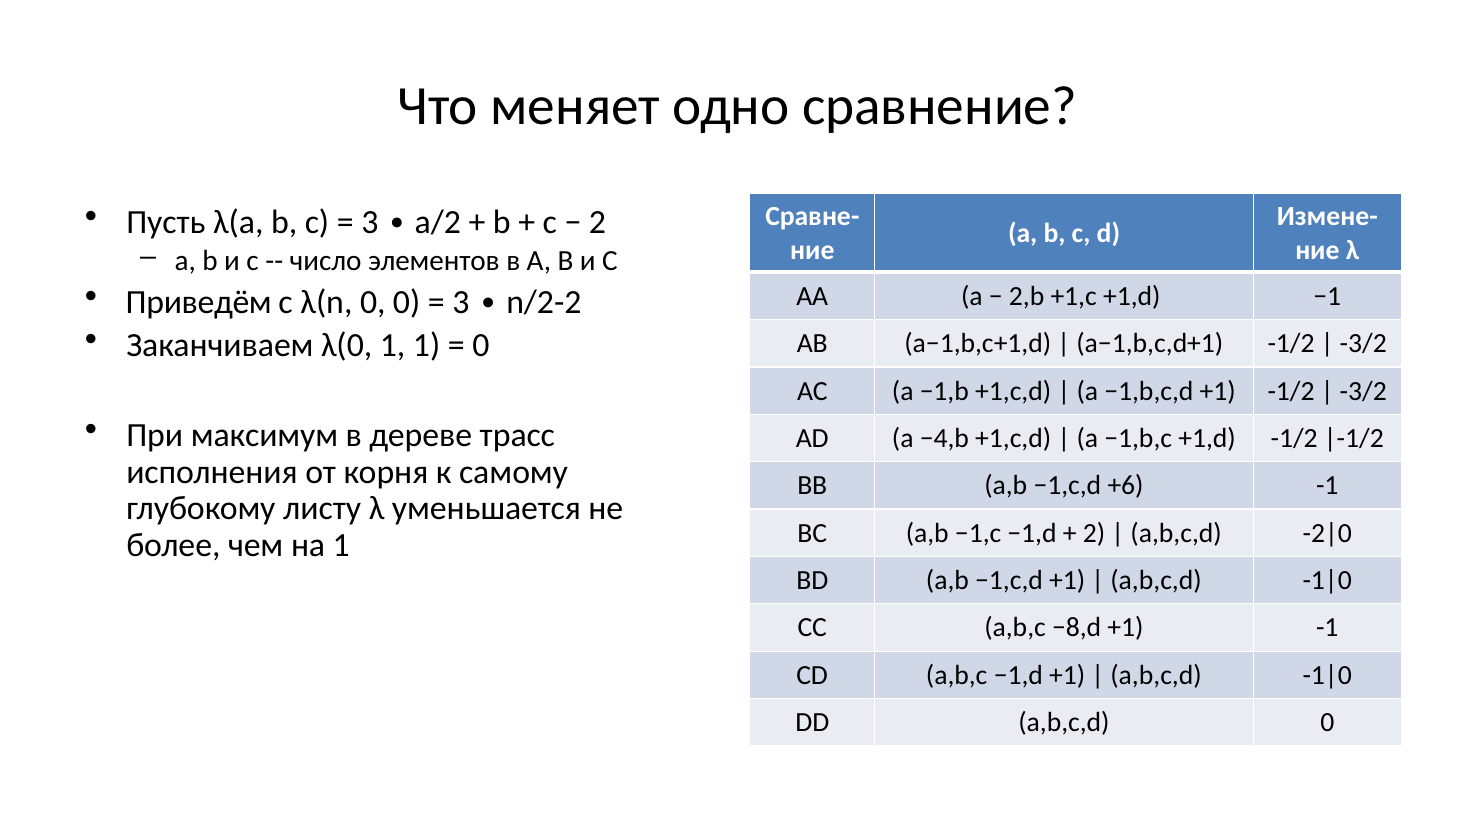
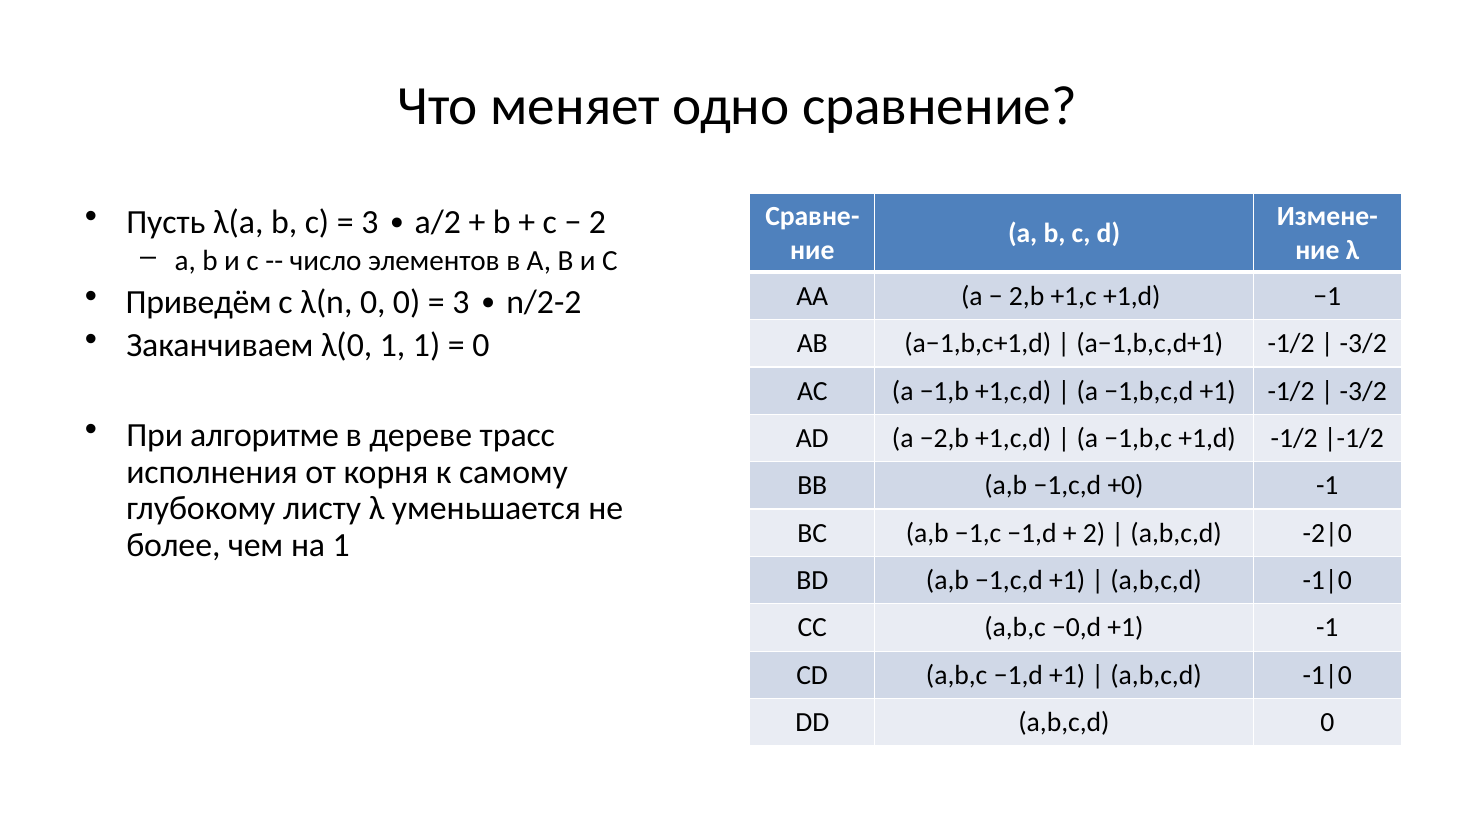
максимум: максимум -> алгоритме
−4,b: −4,b -> −2,b
+6: +6 -> +0
−8,d: −8,d -> −0,d
